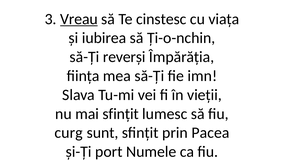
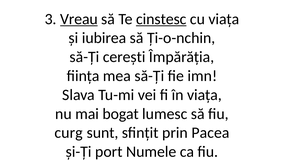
cinstesc underline: none -> present
reverși: reverși -> cerești
în vieții: vieții -> viața
mai sfințit: sfințit -> bogat
